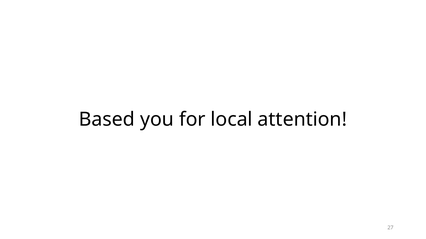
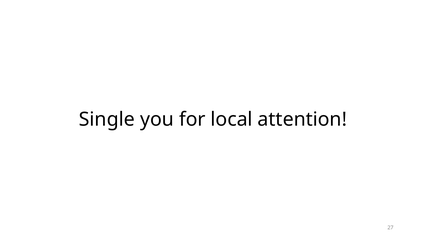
Based: Based -> Single
